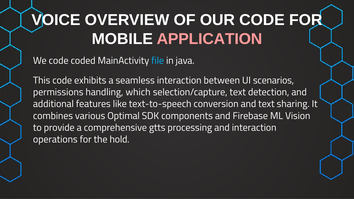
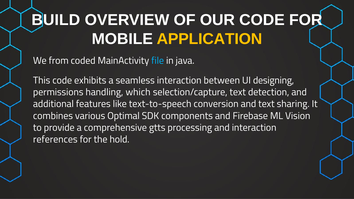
VOICE: VOICE -> BUILD
APPLICATION colour: pink -> yellow
We code: code -> from
scenarios: scenarios -> designing
operations: operations -> references
